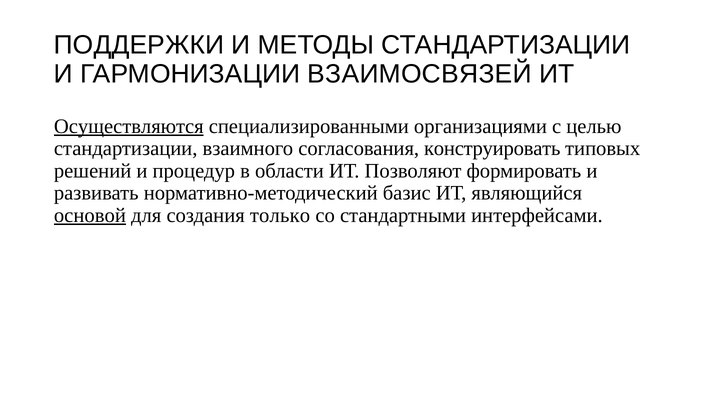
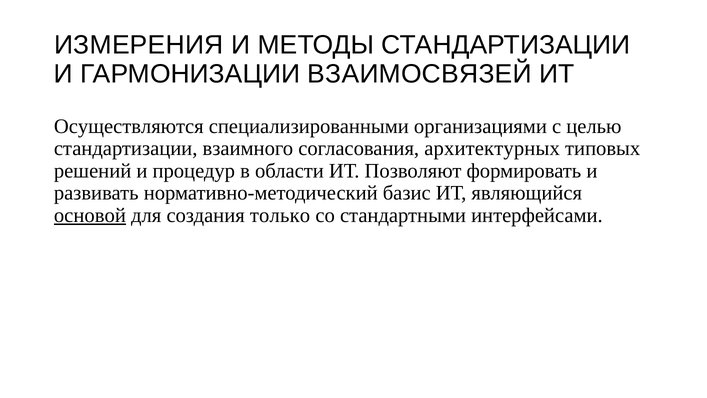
ПОДДЕРЖКИ: ПОДДЕРЖКИ -> ИЗМЕРЕНИЯ
Осуществляются underline: present -> none
конструировать: конструировать -> архитектурных
